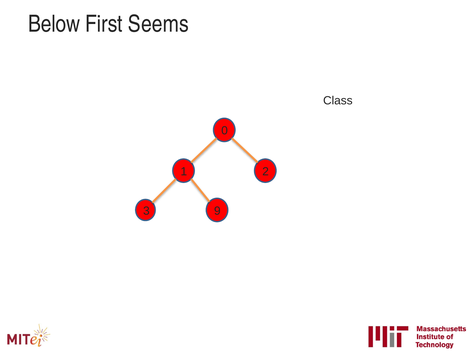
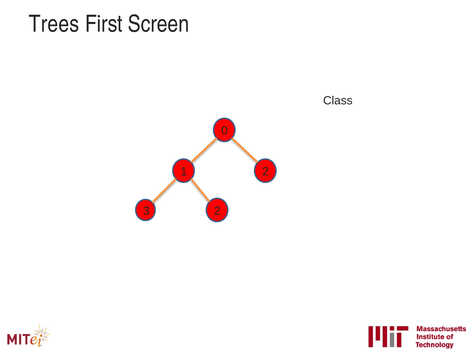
Below: Below -> Trees
Seems: Seems -> Screen
3 9: 9 -> 2
